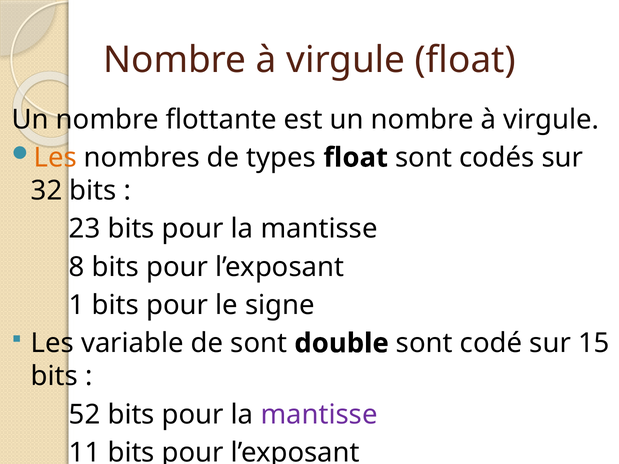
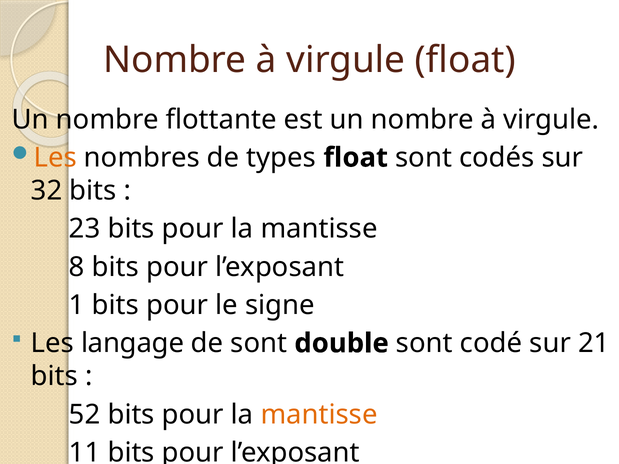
variable: variable -> langage
15: 15 -> 21
mantisse at (319, 415) colour: purple -> orange
